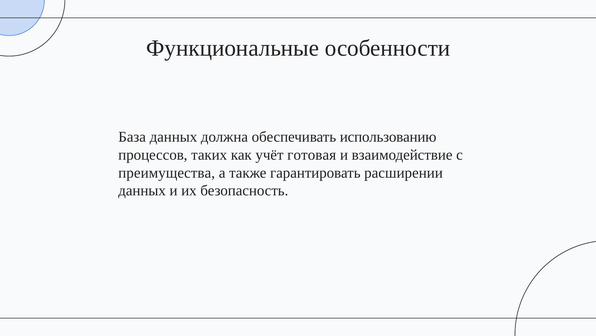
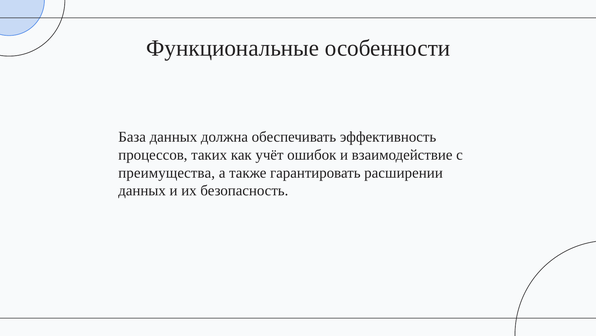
использованию: использованию -> эффективность
готовая: готовая -> ошибок
